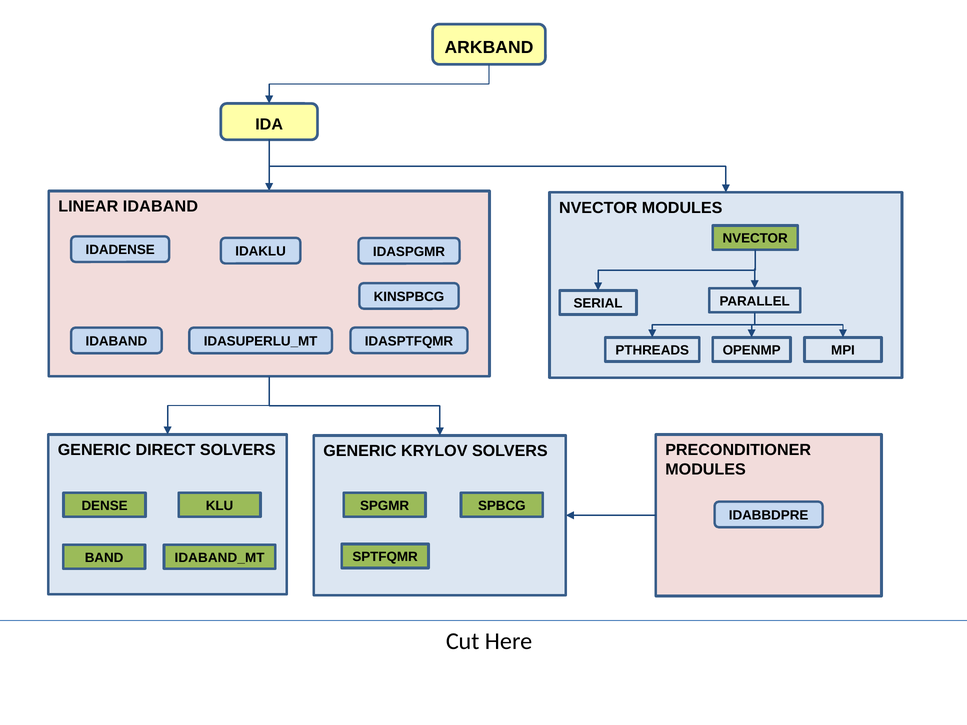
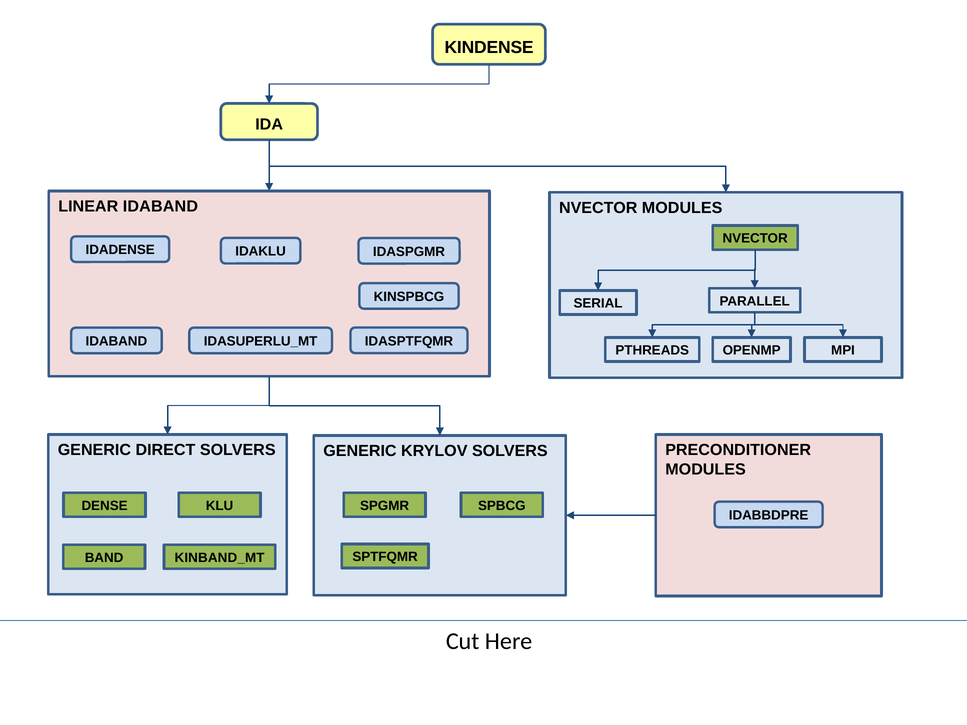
ARKBAND: ARKBAND -> KINDENSE
IDABAND_MT: IDABAND_MT -> KINBAND_MT
